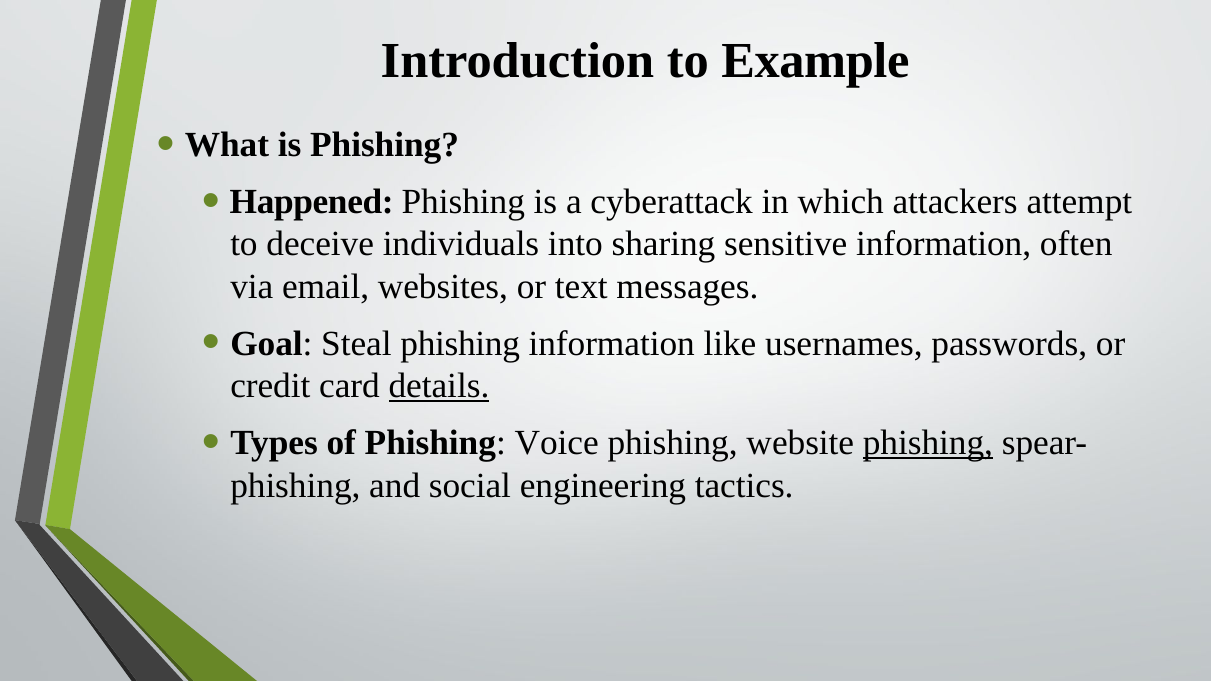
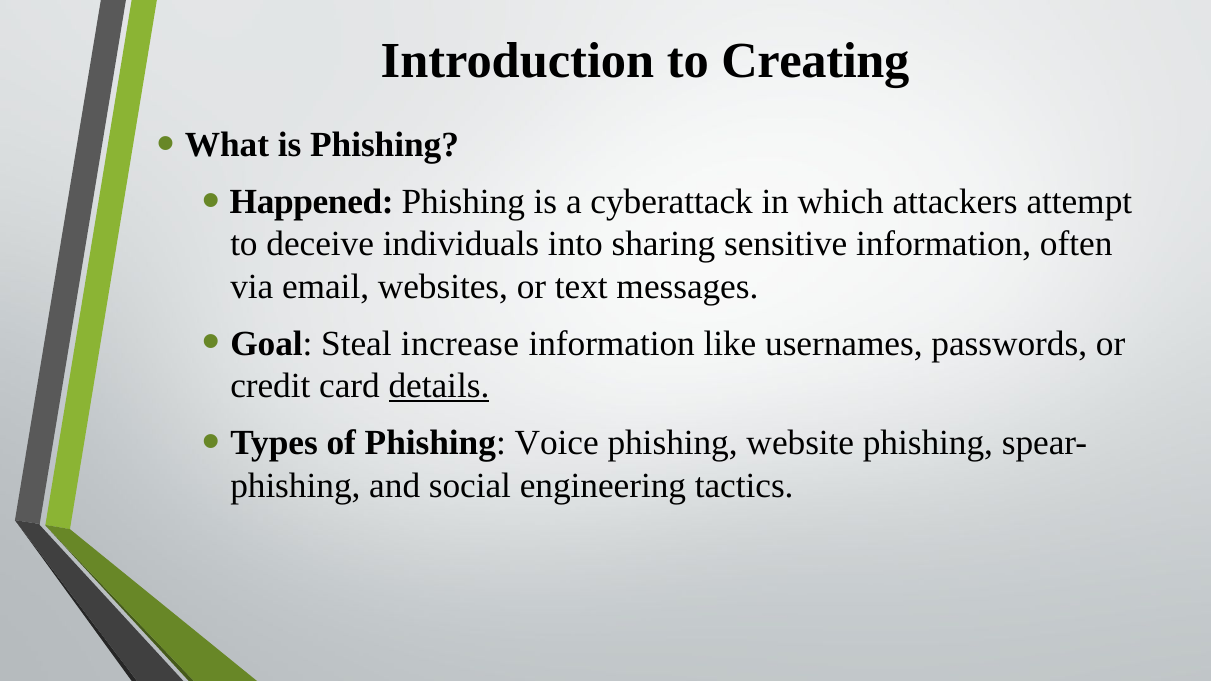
Example: Example -> Creating
Steal phishing: phishing -> increase
phishing at (928, 443) underline: present -> none
